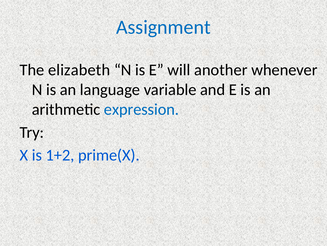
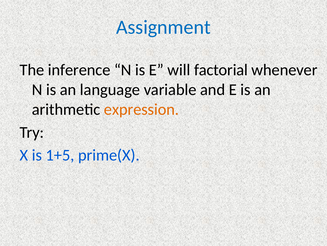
elizabeth: elizabeth -> inference
another: another -> factorial
expression colour: blue -> orange
1+2: 1+2 -> 1+5
